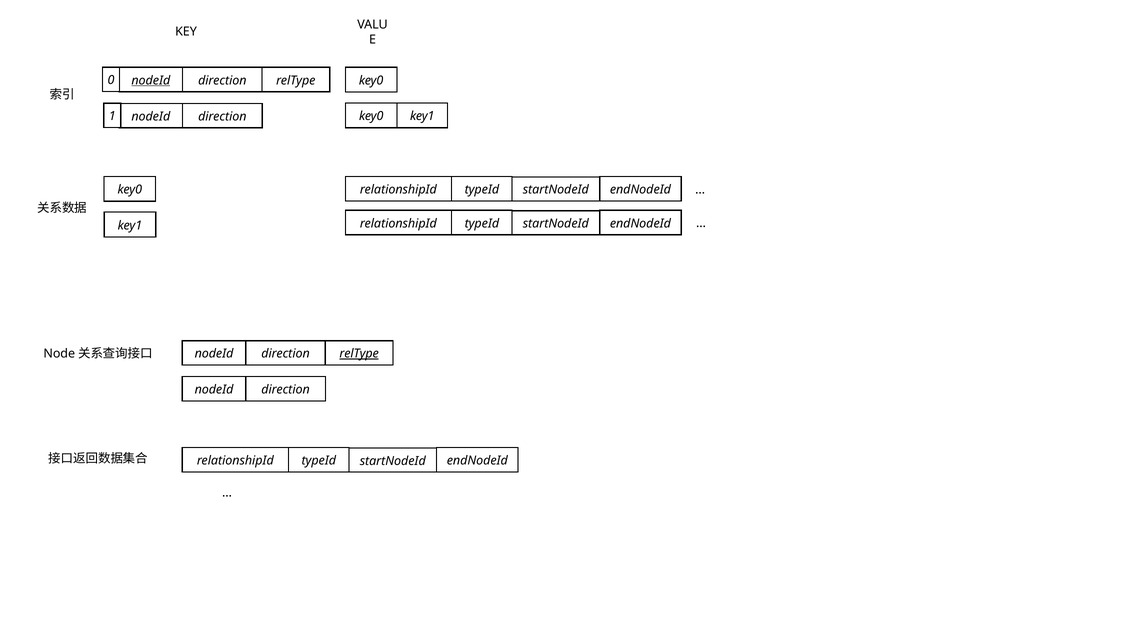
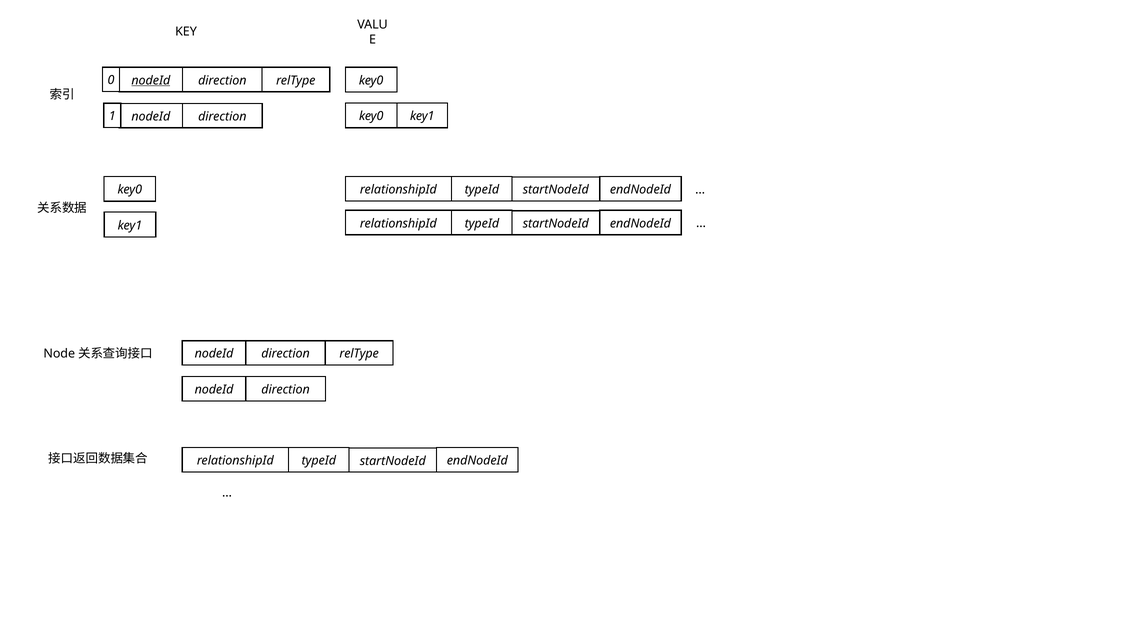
relType at (359, 354) underline: present -> none
